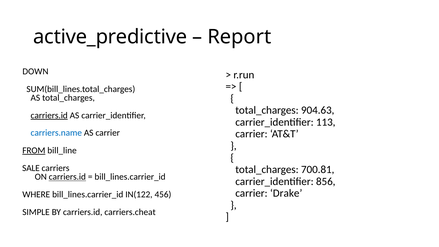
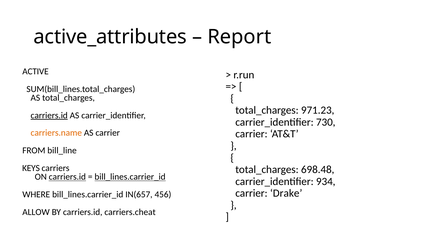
active_predictive: active_predictive -> active_attributes
DOWN: DOWN -> ACTIVE
904.63: 904.63 -> 971.23
113: 113 -> 730
carriers.name colour: blue -> orange
FROM underline: present -> none
SALE: SALE -> KEYS
700.81: 700.81 -> 698.48
bill_lines.carrier_id at (130, 177) underline: none -> present
856: 856 -> 934
IN(122: IN(122 -> IN(657
SIMPLE: SIMPLE -> ALLOW
